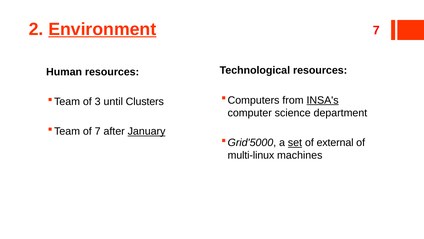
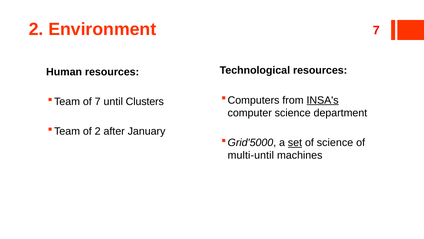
Environment underline: present -> none
of 3: 3 -> 7
of 7: 7 -> 2
January underline: present -> none
of external: external -> science
multi-linux: multi-linux -> multi-until
